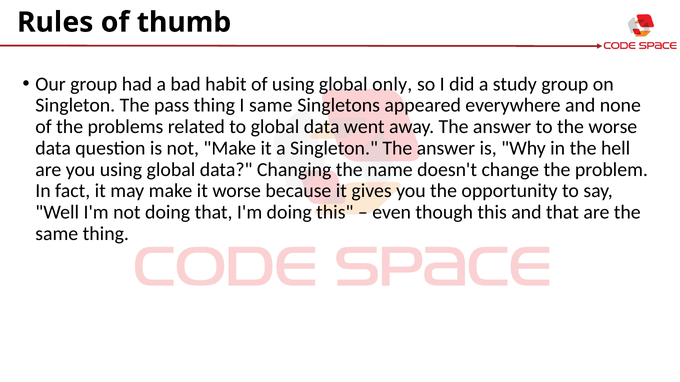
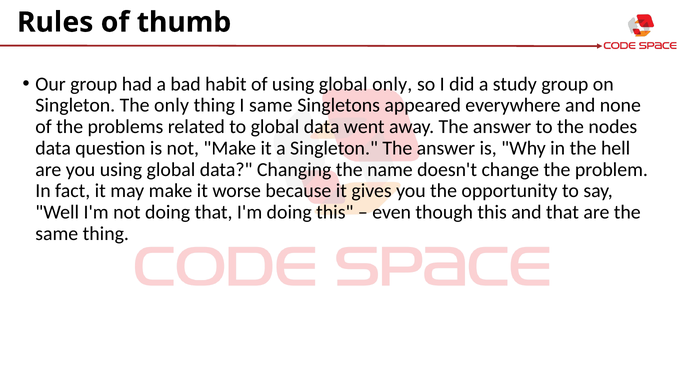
The pass: pass -> only
the worse: worse -> nodes
